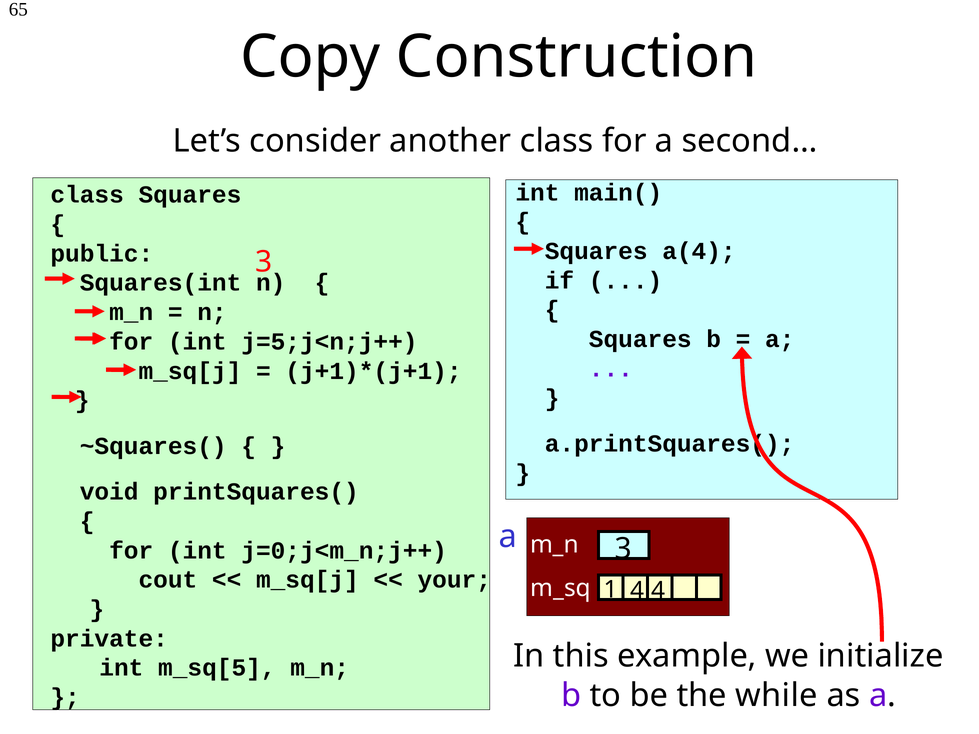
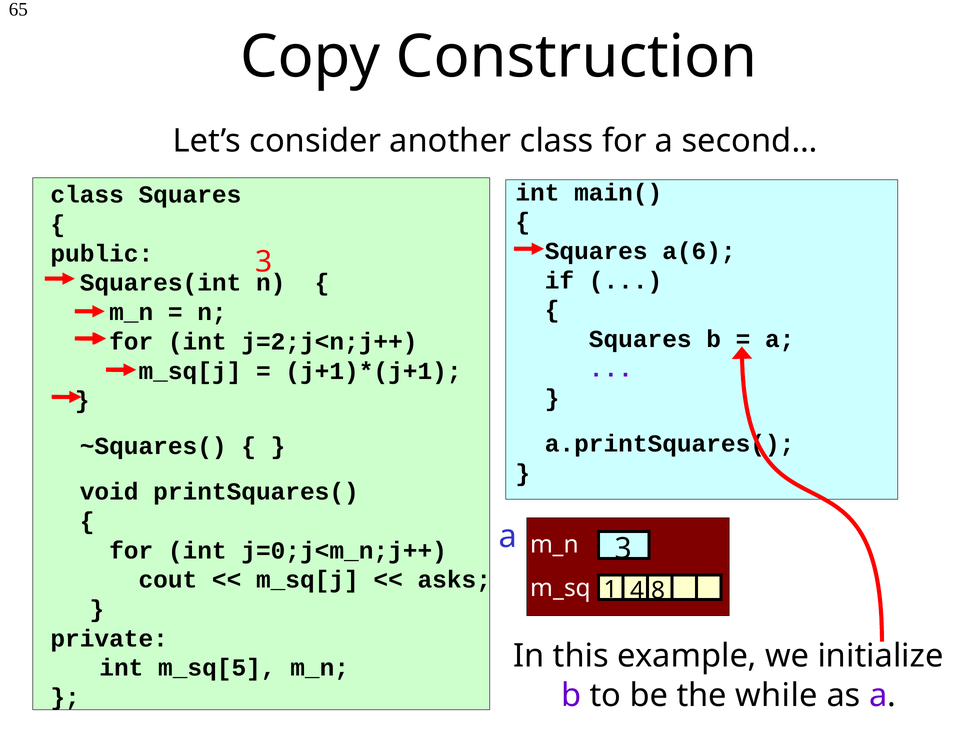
a(4: a(4 -> a(6
j=5;j<n;j++: j=5;j<n;j++ -> j=2;j<n;j++
your: your -> asks
4 4: 4 -> 8
